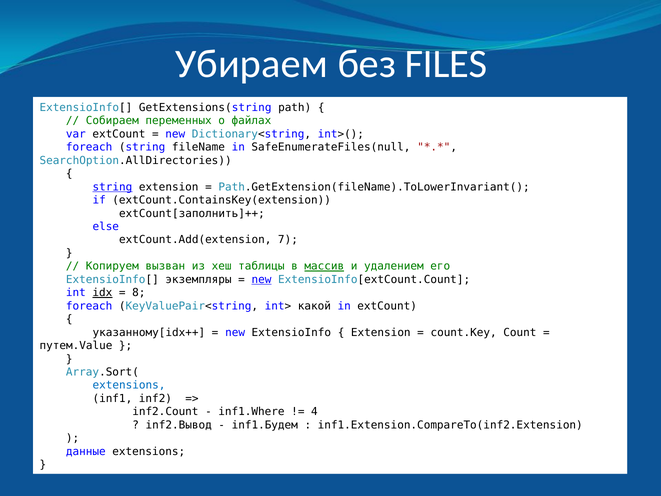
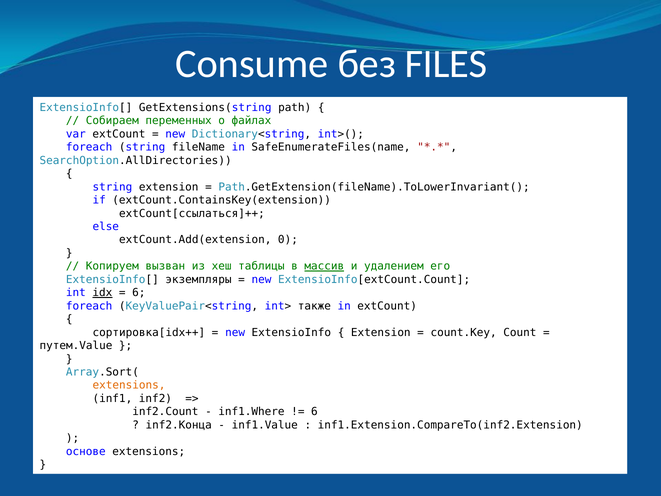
Убираем: Убираем -> Consume
SafeEnumerateFiles(null: SafeEnumerateFiles(null -> SafeEnumerateFiles(name
string at (112, 187) underline: present -> none
extCount[заполнить]++: extCount[заполнить]++ -> extCount[ссылаться]++
7: 7 -> 0
new at (262, 279) underline: present -> none
8 at (139, 293): 8 -> 6
какой: какой -> также
указанному[idx++: указанному[idx++ -> сортировка[idx++
extensions at (129, 385) colour: blue -> orange
4 at (314, 412): 4 -> 6
inf2.Вывод: inf2.Вывод -> inf2.Конца
inf1.Будем: inf1.Будем -> inf1.Value
данные: данные -> основе
